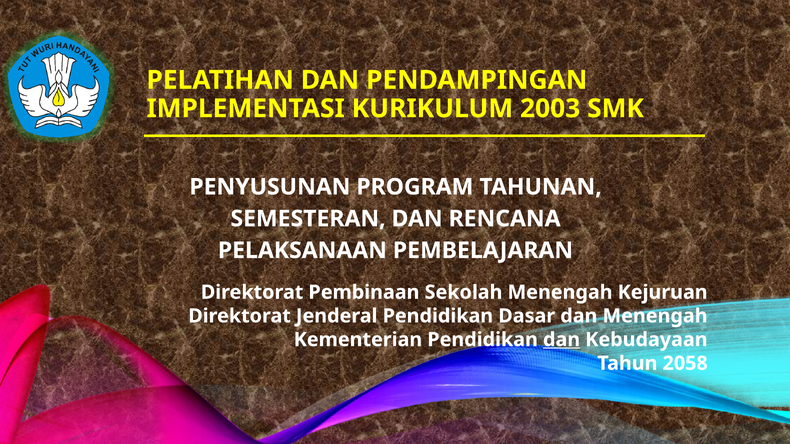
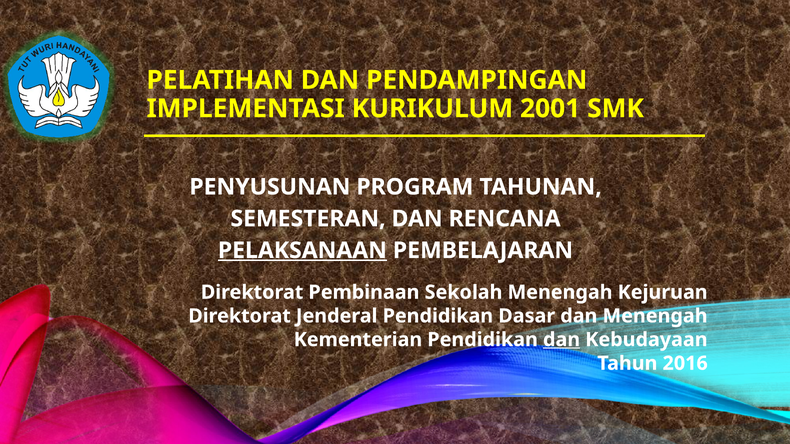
2003: 2003 -> 2001
PELAKSANAAN underline: none -> present
2058: 2058 -> 2016
